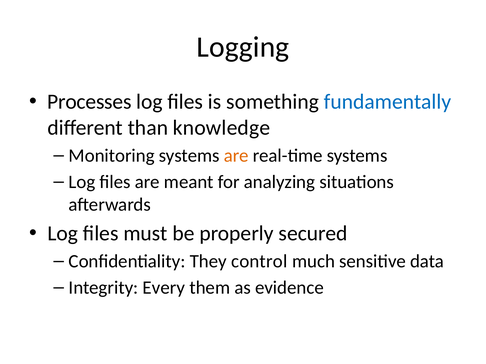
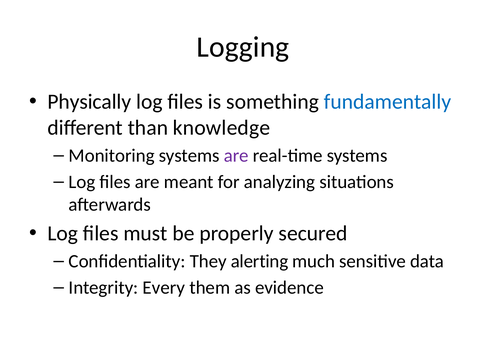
Processes: Processes -> Physically
are at (236, 156) colour: orange -> purple
control: control -> alerting
